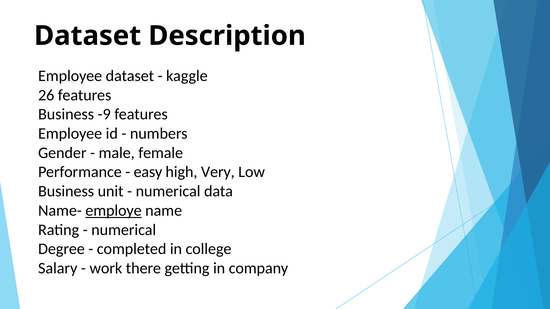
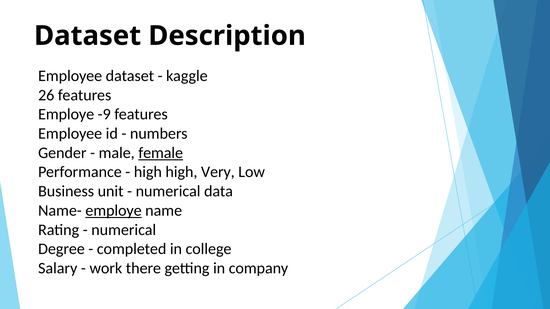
Business at (66, 114): Business -> Employe
female underline: none -> present
easy at (148, 172): easy -> high
